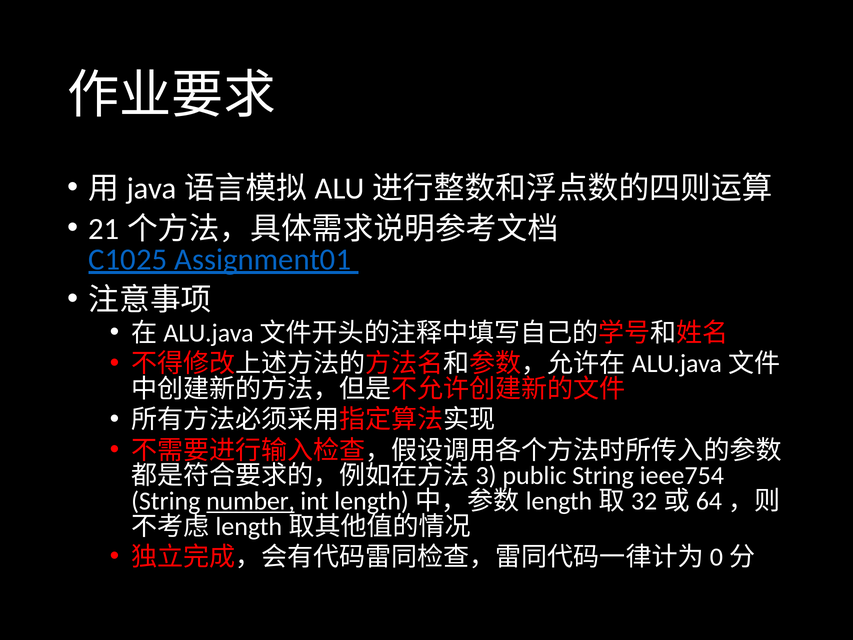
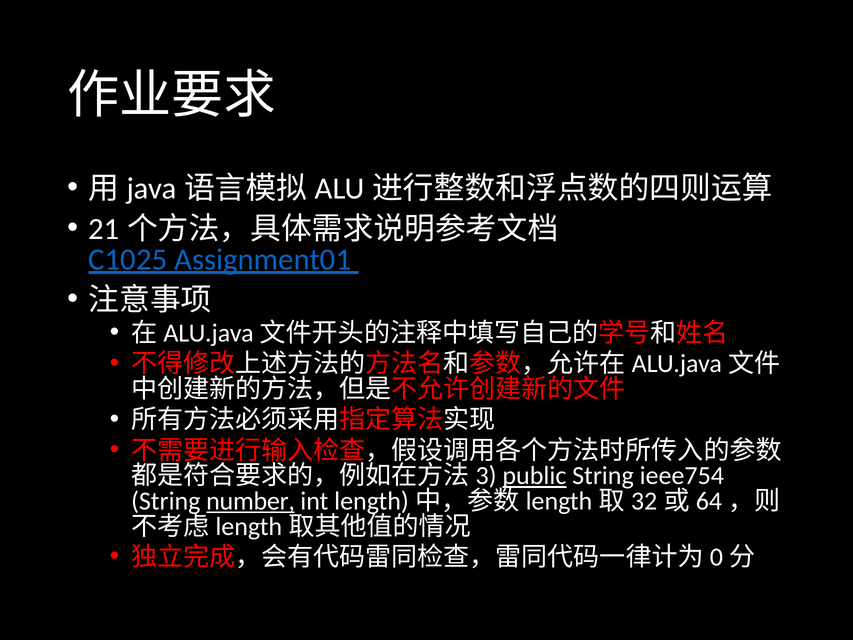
public underline: none -> present
